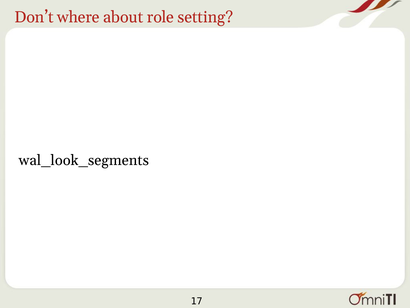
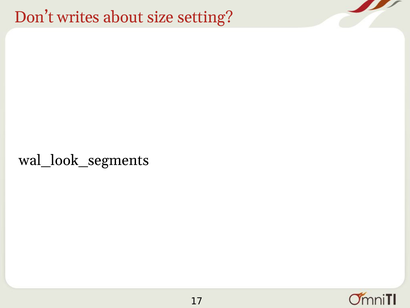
where: where -> writes
role: role -> size
